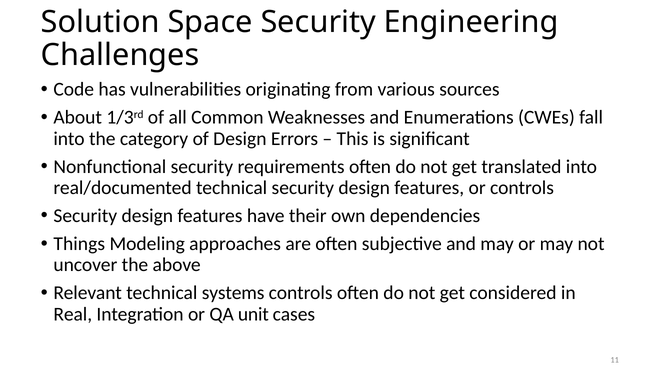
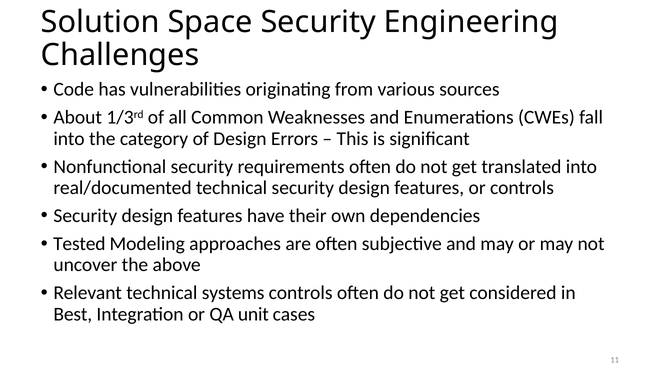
Things: Things -> Tested
Real: Real -> Best
